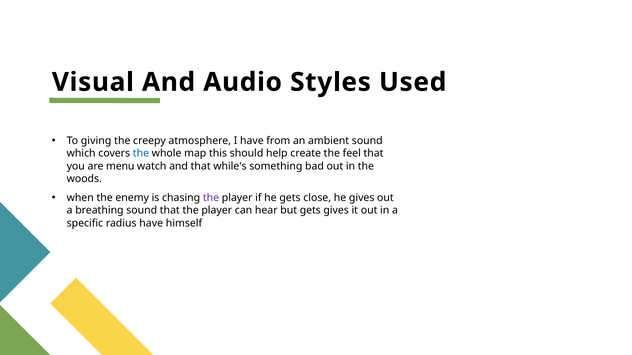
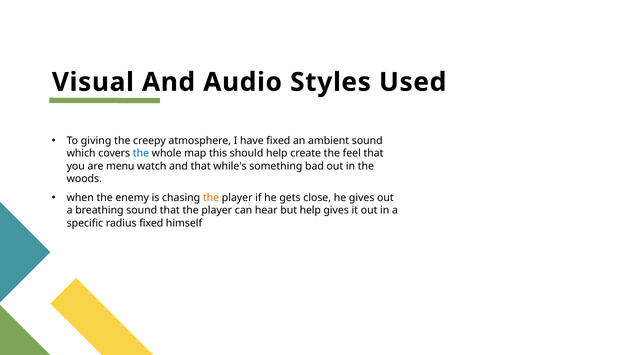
have from: from -> fixed
the at (211, 198) colour: purple -> orange
but gets: gets -> help
radius have: have -> fixed
